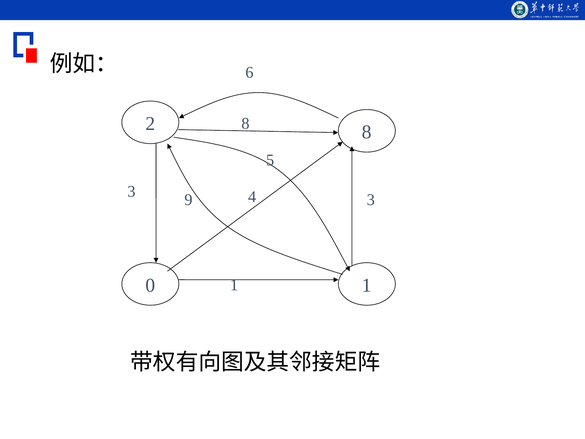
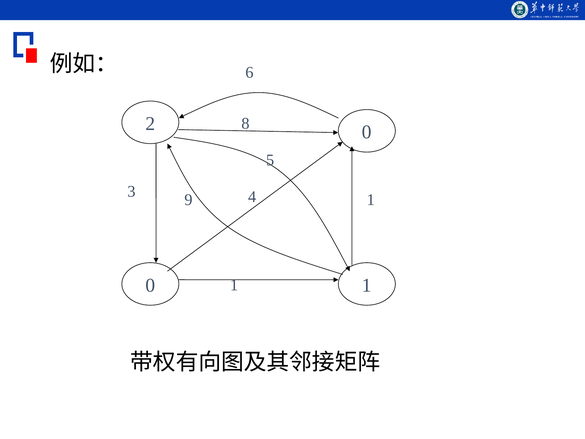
2 8: 8 -> 0
4 3: 3 -> 1
